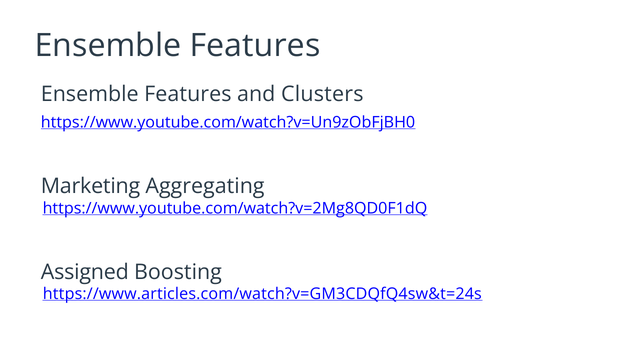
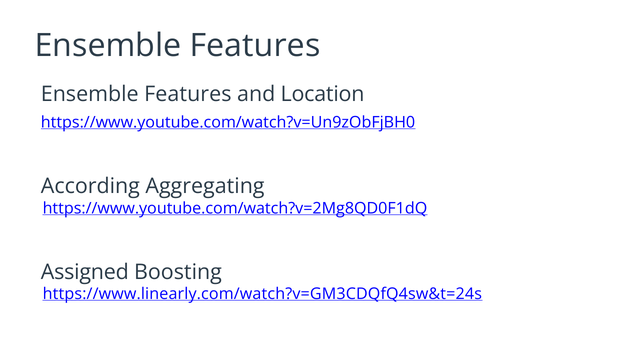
Clusters: Clusters -> Location
Marketing: Marketing -> According
https://www.articles.com/watch?v=GM3CDQfQ4sw&t=24s: https://www.articles.com/watch?v=GM3CDQfQ4sw&t=24s -> https://www.linearly.com/watch?v=GM3CDQfQ4sw&t=24s
